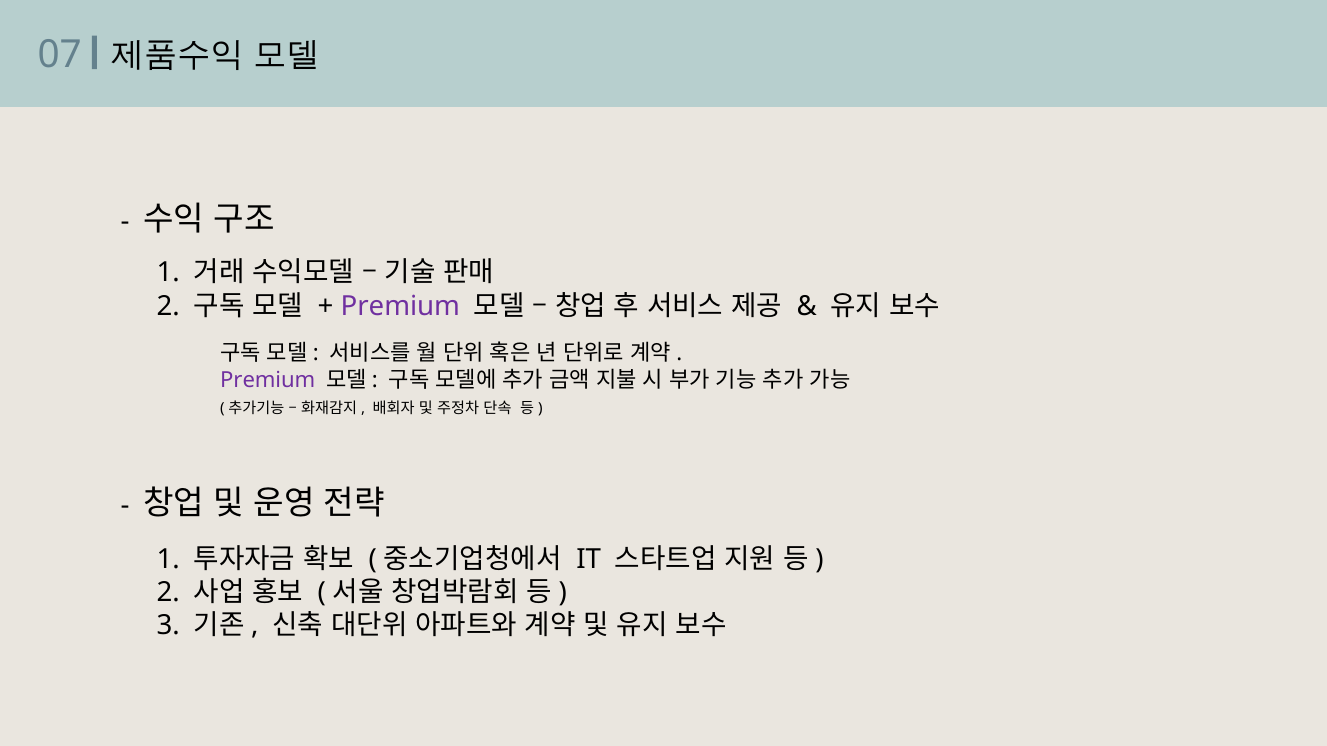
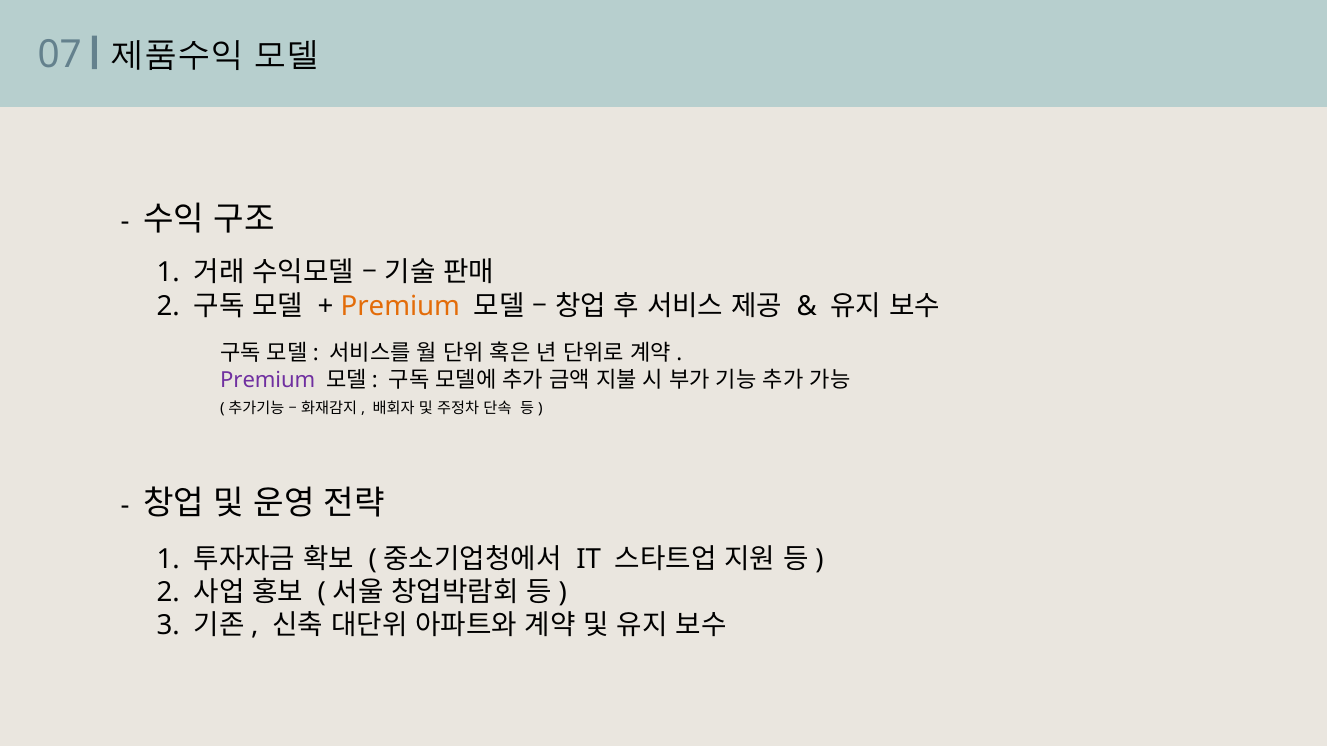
Premium at (400, 306) colour: purple -> orange
